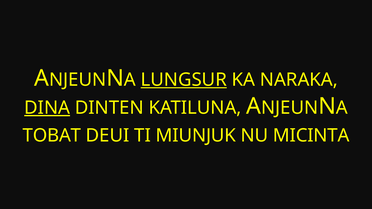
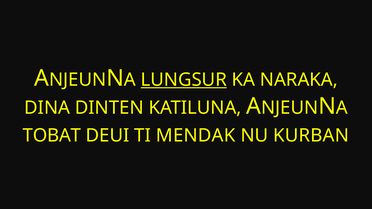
DINA underline: present -> none
MIUNJUK: MIUNJUK -> MENDAK
MICINTA: MICINTA -> KURBAN
